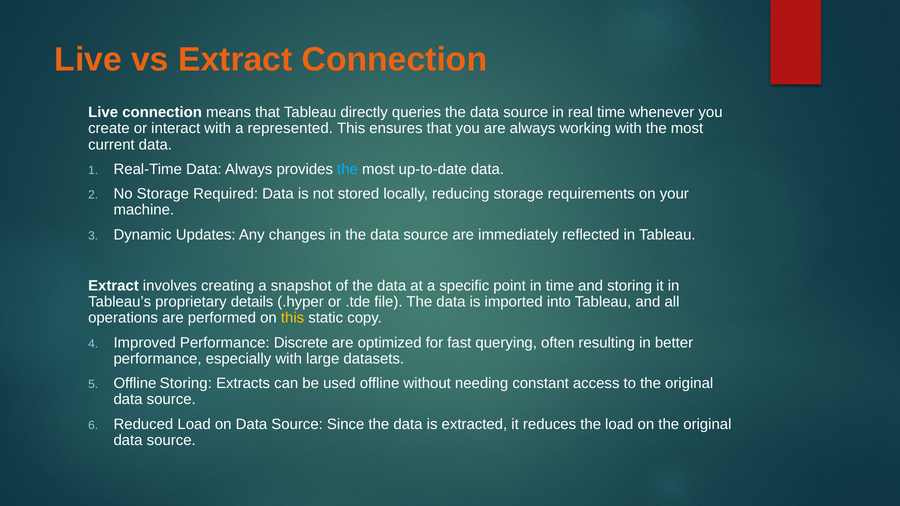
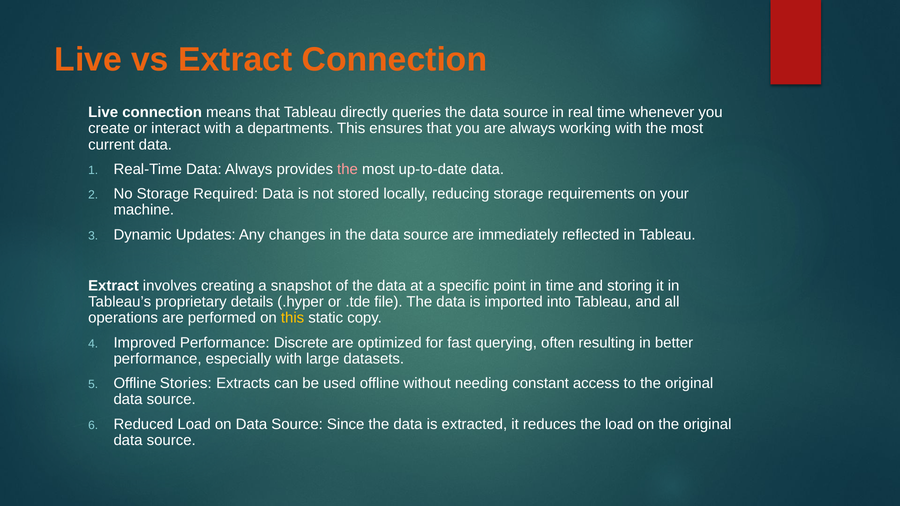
represented: represented -> departments
the at (348, 169) colour: light blue -> pink
Offline Storing: Storing -> Stories
